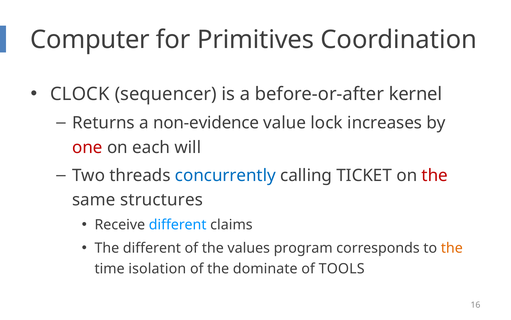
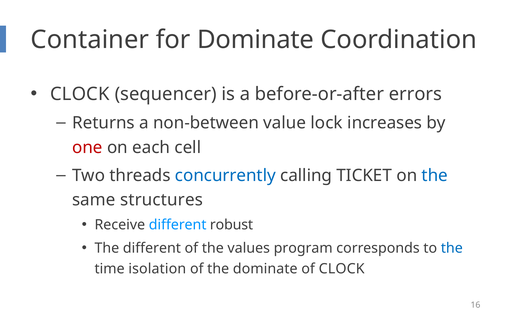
Computer: Computer -> Container
for Primitives: Primitives -> Dominate
kernel: kernel -> errors
non-evidence: non-evidence -> non-between
will: will -> cell
the at (435, 175) colour: red -> blue
claims: claims -> robust
the at (452, 248) colour: orange -> blue
of TOOLS: TOOLS -> CLOCK
